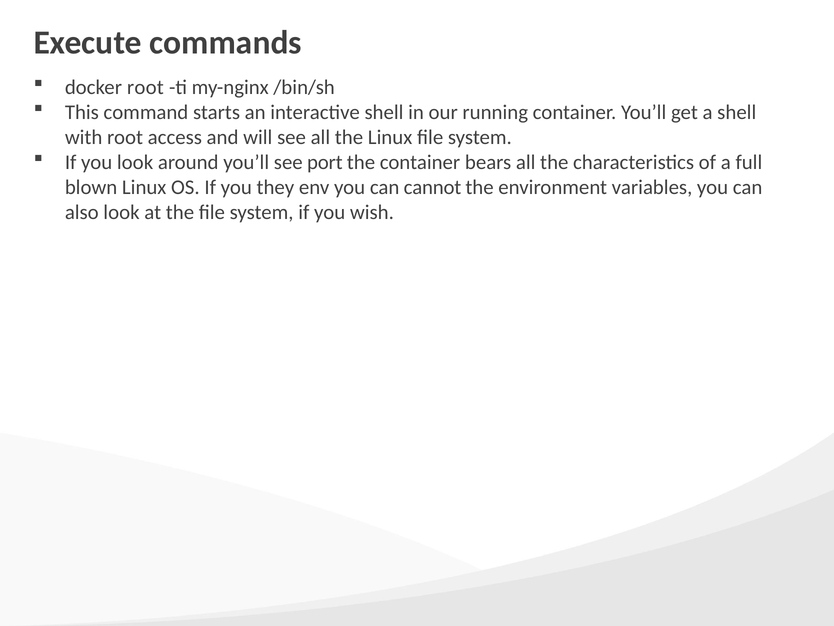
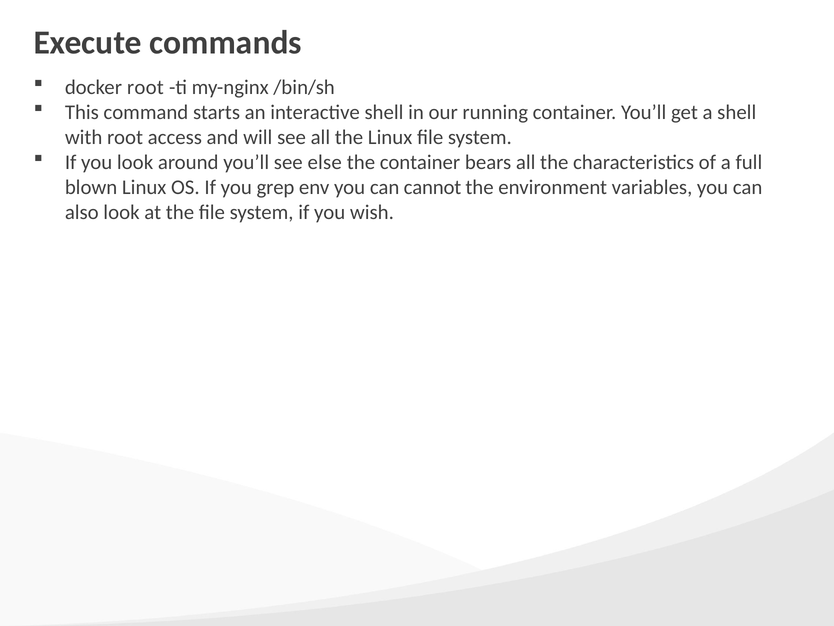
port: port -> else
they: they -> grep
